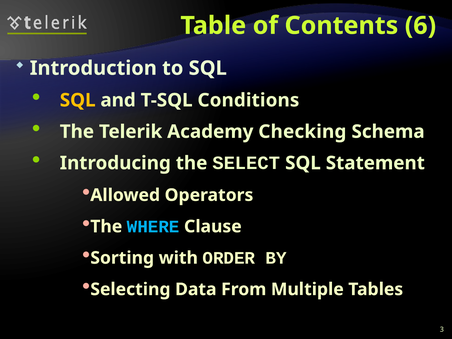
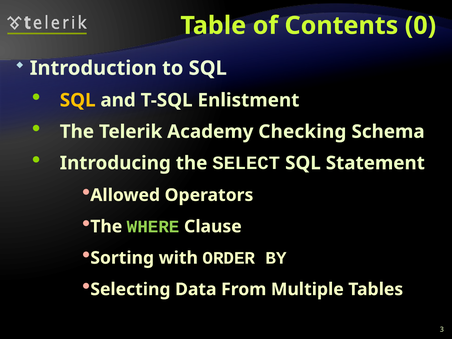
6: 6 -> 0
Conditions: Conditions -> Enlistment
WHERE colour: light blue -> light green
